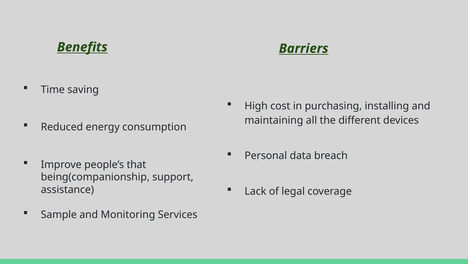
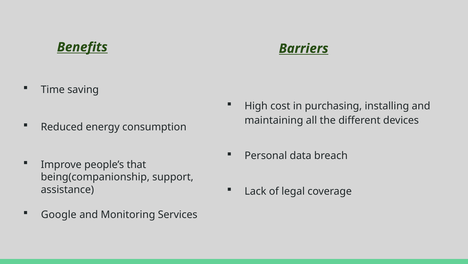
Sample: Sample -> Google
